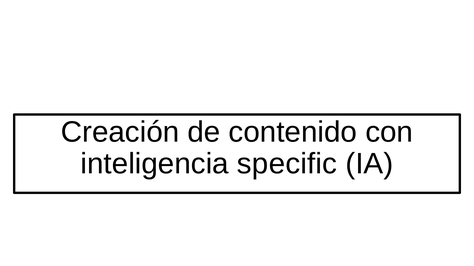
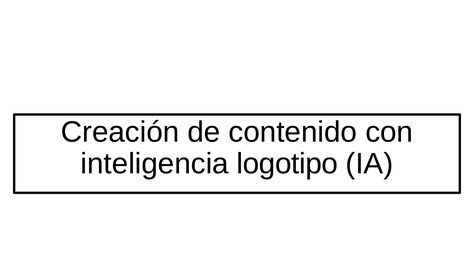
specific: specific -> logotipo
